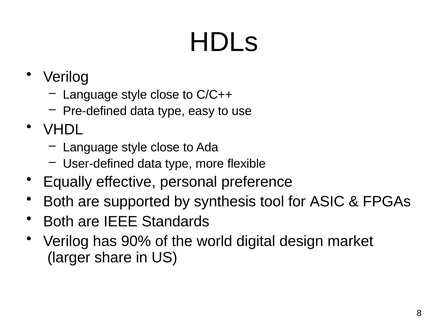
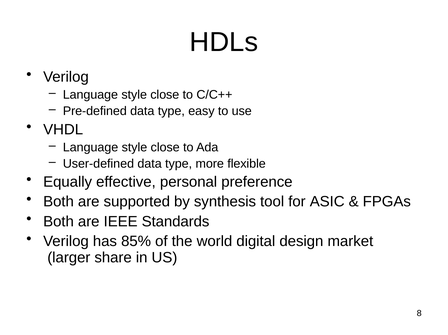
90%: 90% -> 85%
